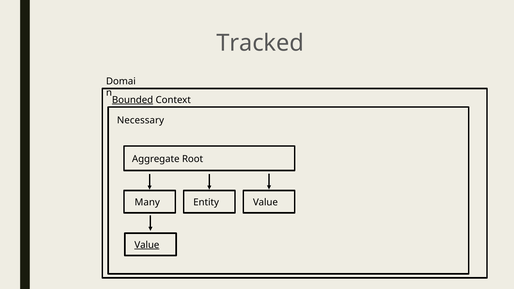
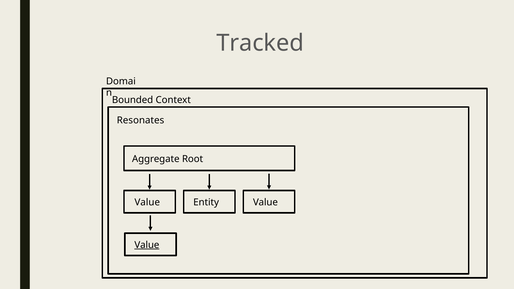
Bounded underline: present -> none
Necessary: Necessary -> Resonates
Many at (147, 202): Many -> Value
